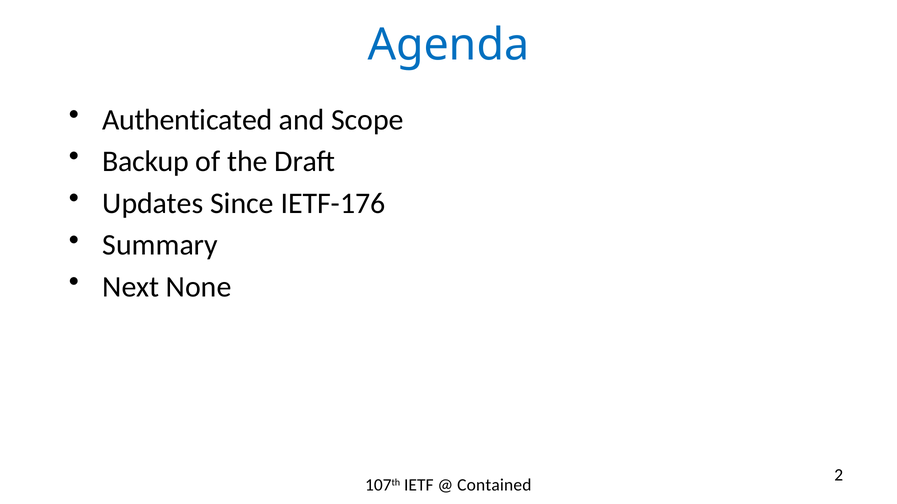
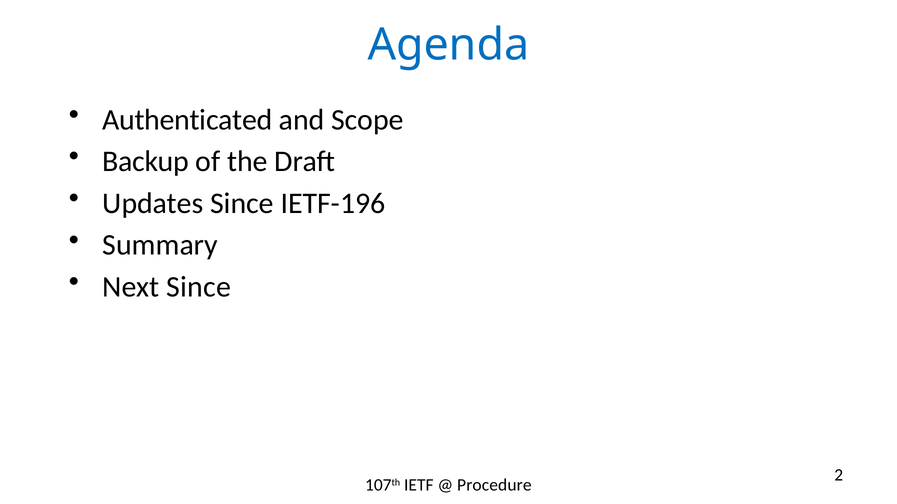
IETF-176: IETF-176 -> IETF-196
Next None: None -> Since
Contained: Contained -> Procedure
